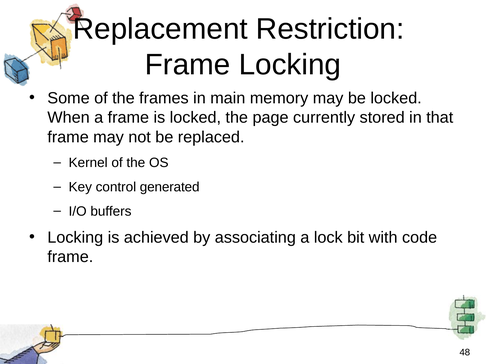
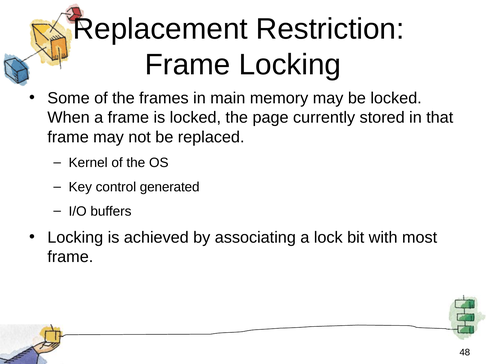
code: code -> most
